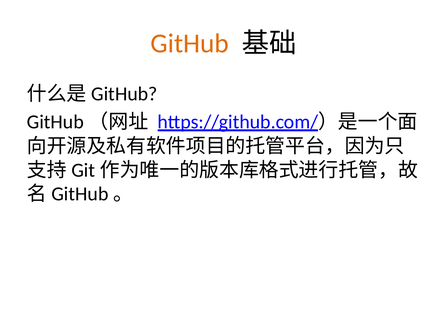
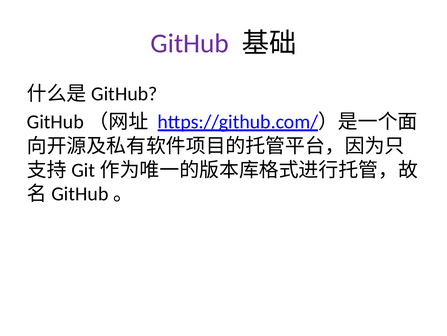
GitHub colour: orange -> purple
